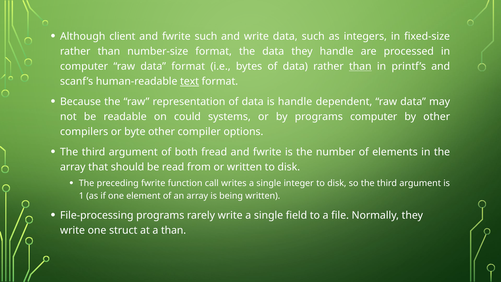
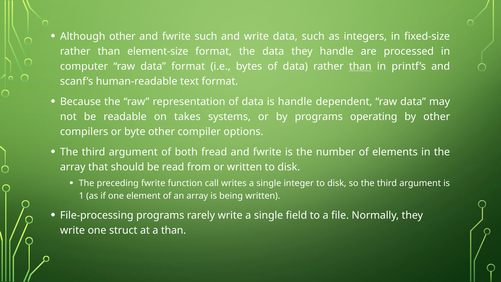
Although client: client -> other
number-size: number-size -> element-size
text underline: present -> none
could: could -> takes
programs computer: computer -> operating
